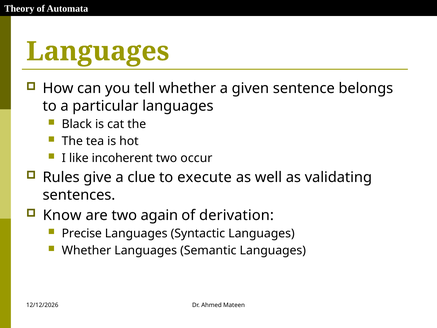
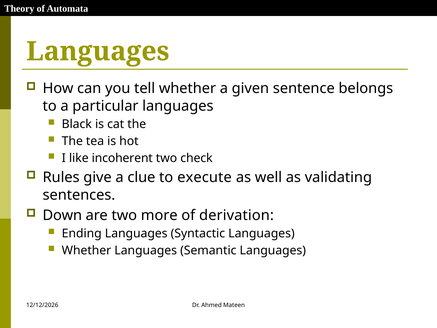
occur: occur -> check
Know: Know -> Down
again: again -> more
Precise: Precise -> Ending
